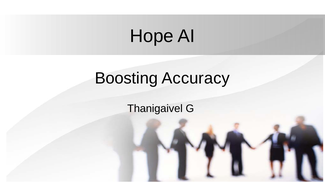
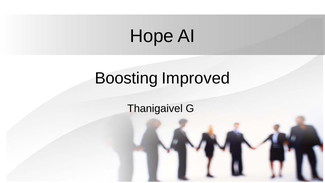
Accuracy: Accuracy -> Improved
